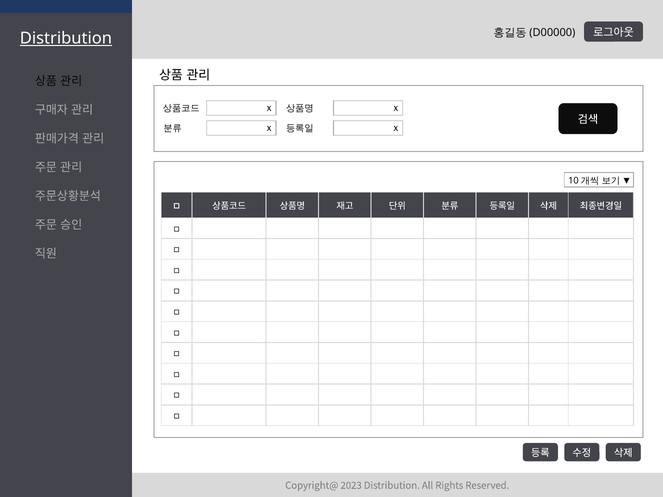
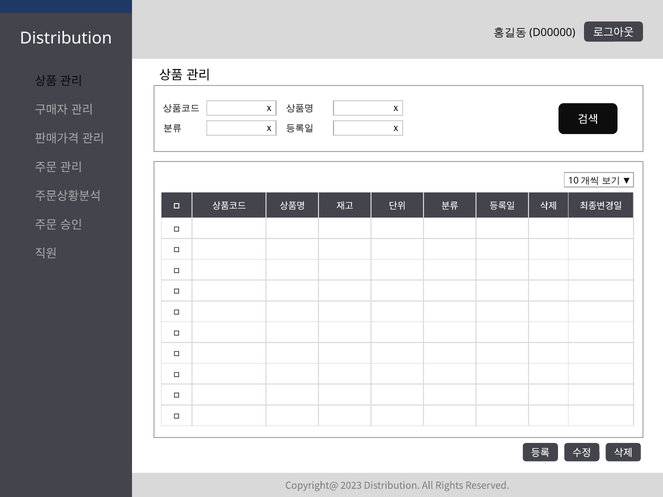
Distribution at (66, 38) underline: present -> none
